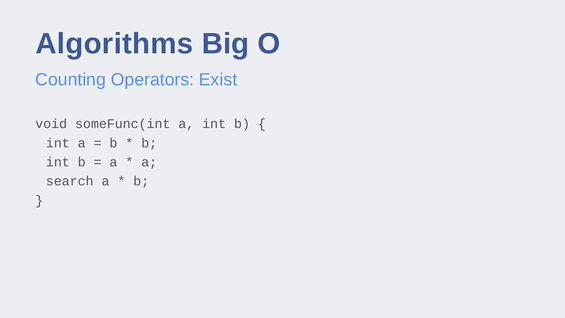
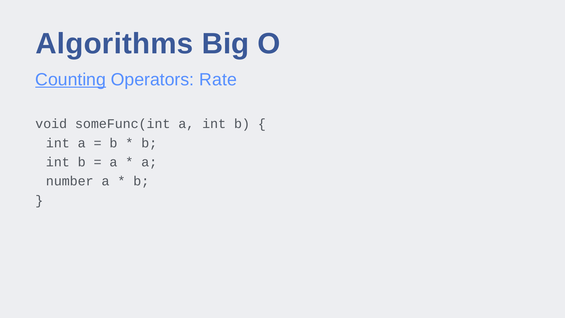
Counting underline: none -> present
Exist: Exist -> Rate
search: search -> number
